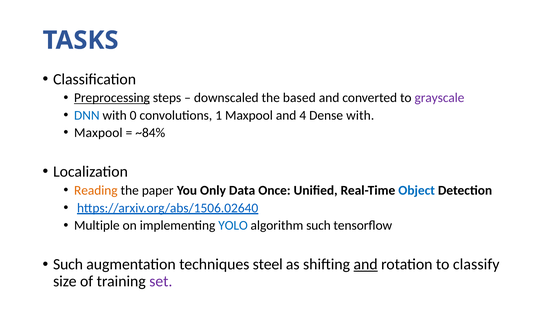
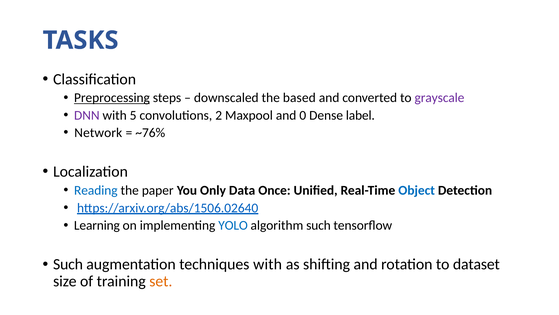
DNN colour: blue -> purple
0: 0 -> 5
1: 1 -> 2
4: 4 -> 0
Dense with: with -> label
Maxpool at (98, 132): Maxpool -> Network
~84%: ~84% -> ~76%
Reading colour: orange -> blue
Multiple: Multiple -> Learning
techniques steel: steel -> with
and at (366, 264) underline: present -> none
classify: classify -> dataset
set colour: purple -> orange
